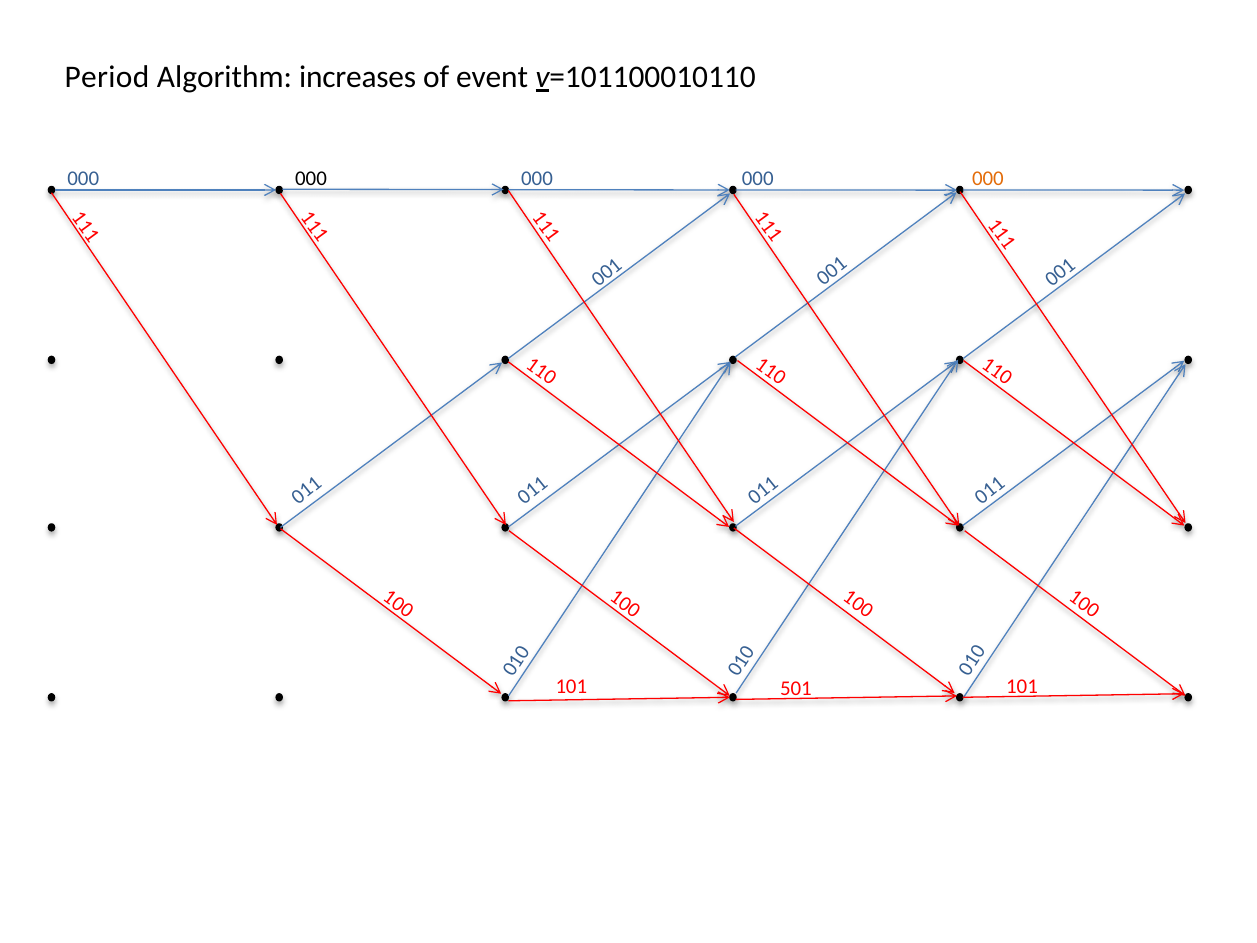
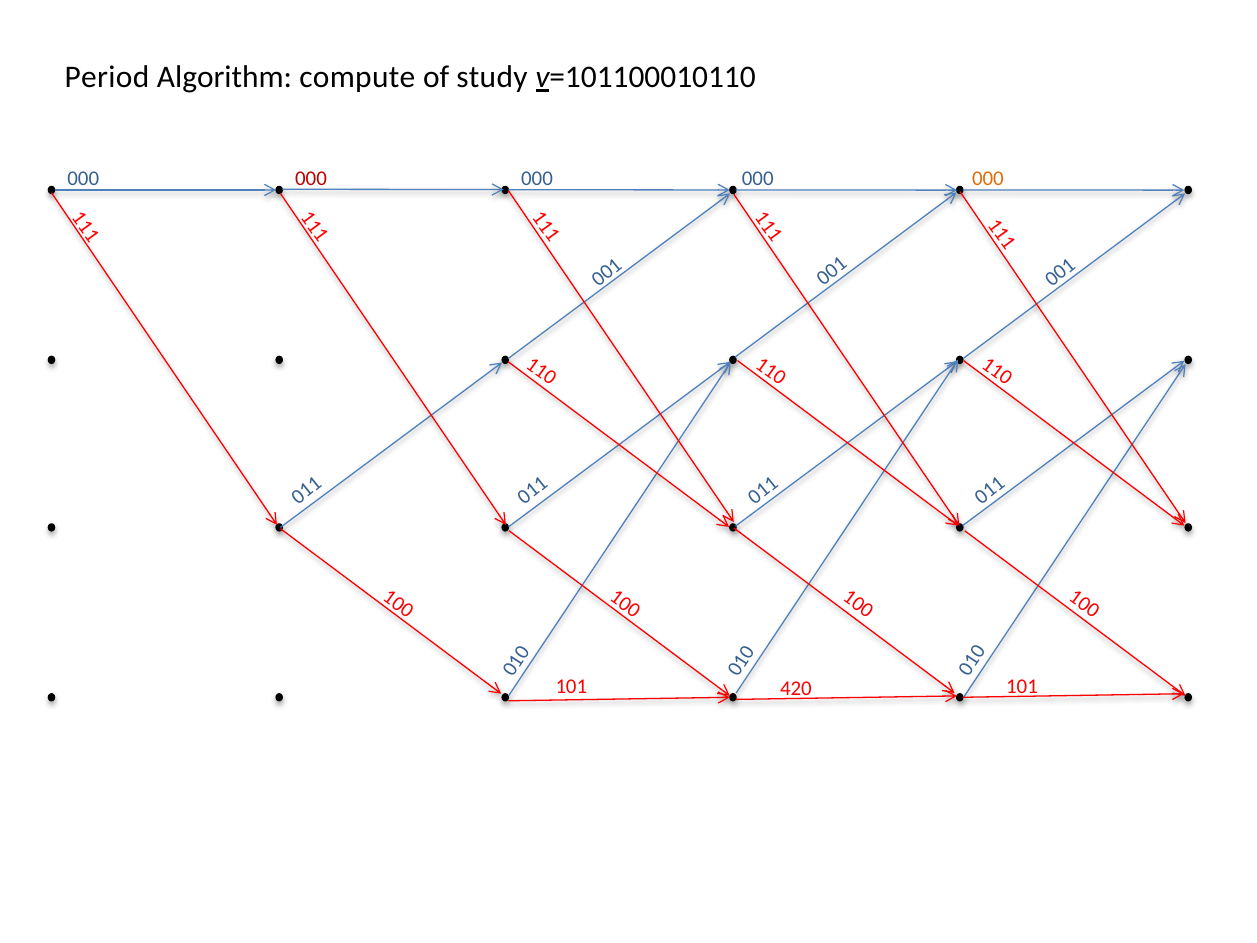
increases: increases -> compute
event: event -> study
000 at (311, 179) colour: black -> red
501: 501 -> 420
